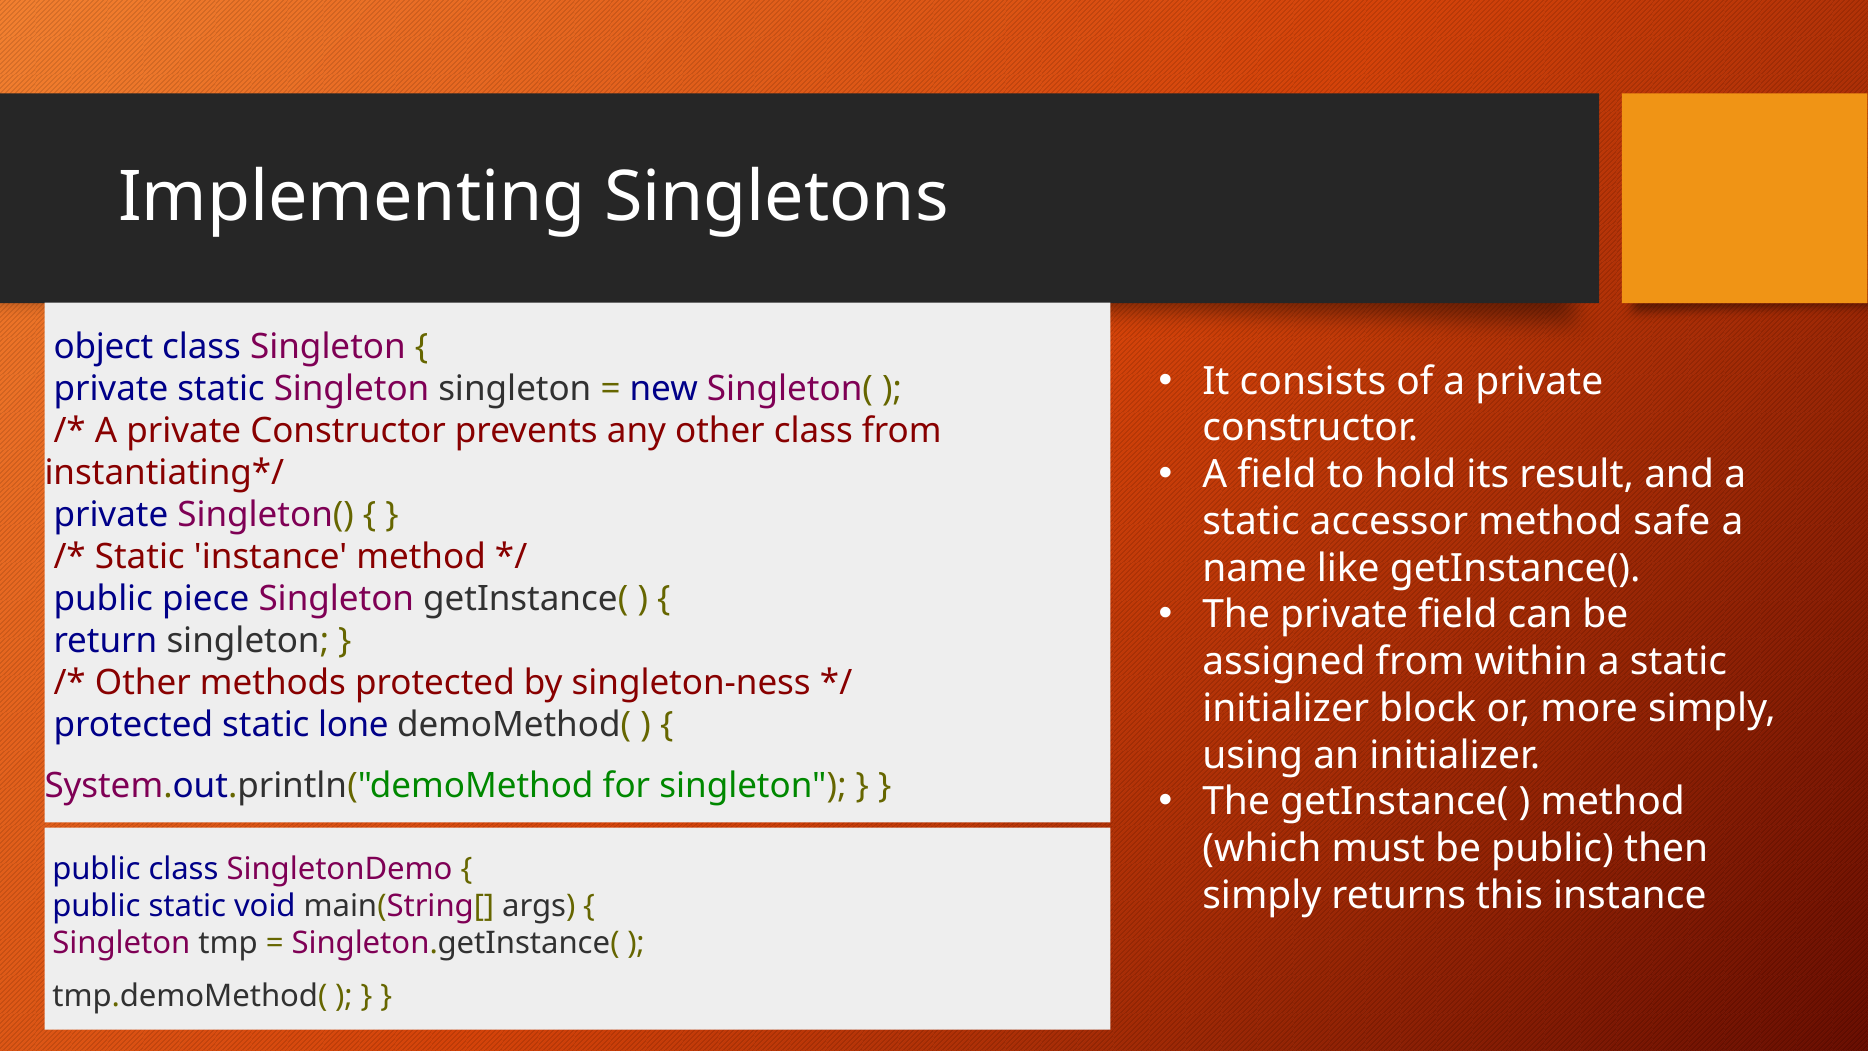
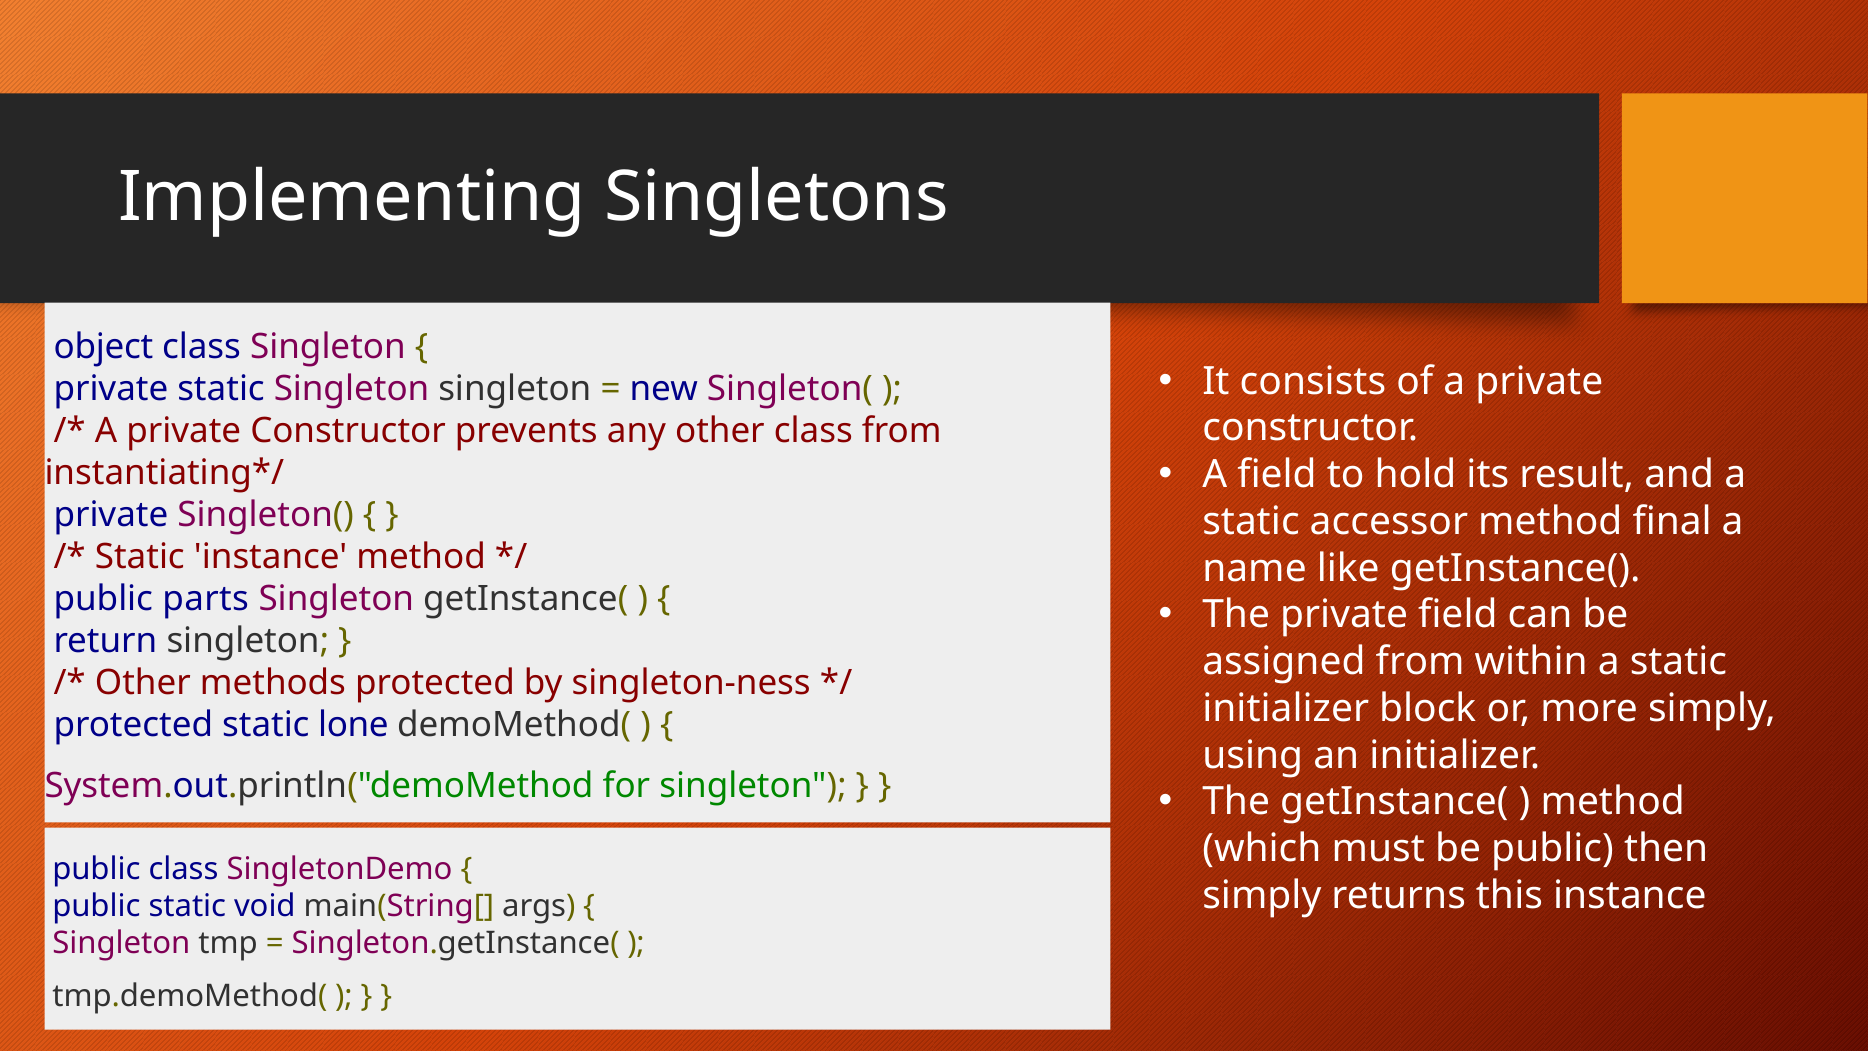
safe: safe -> final
piece: piece -> parts
